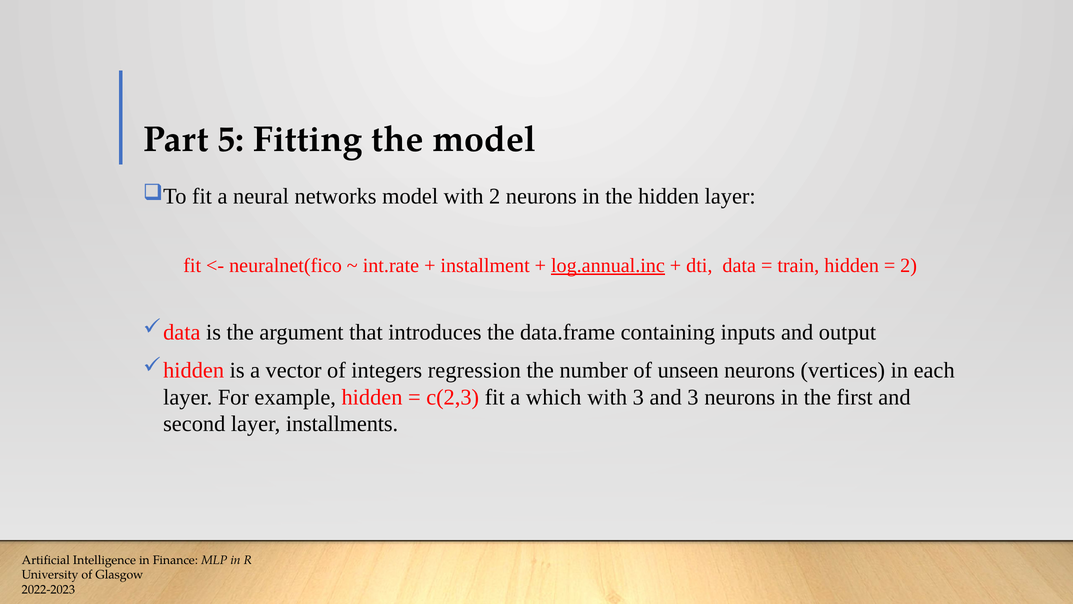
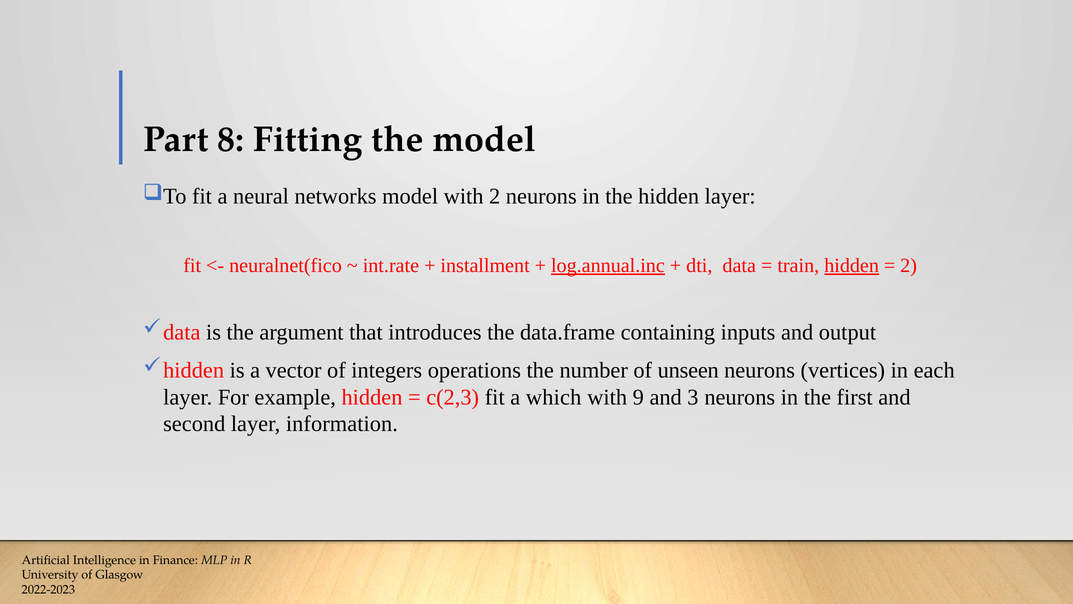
5: 5 -> 8
hidden at (852, 265) underline: none -> present
regression: regression -> operations
with 3: 3 -> 9
installments: installments -> information
